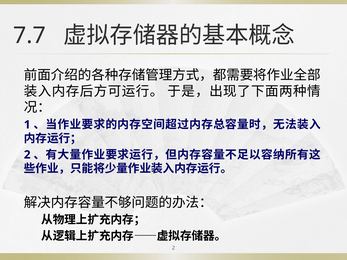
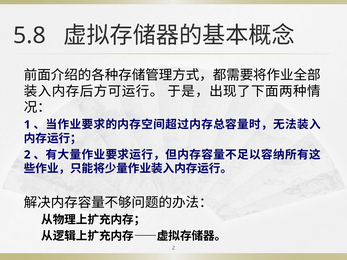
7.7: 7.7 -> 5.8
